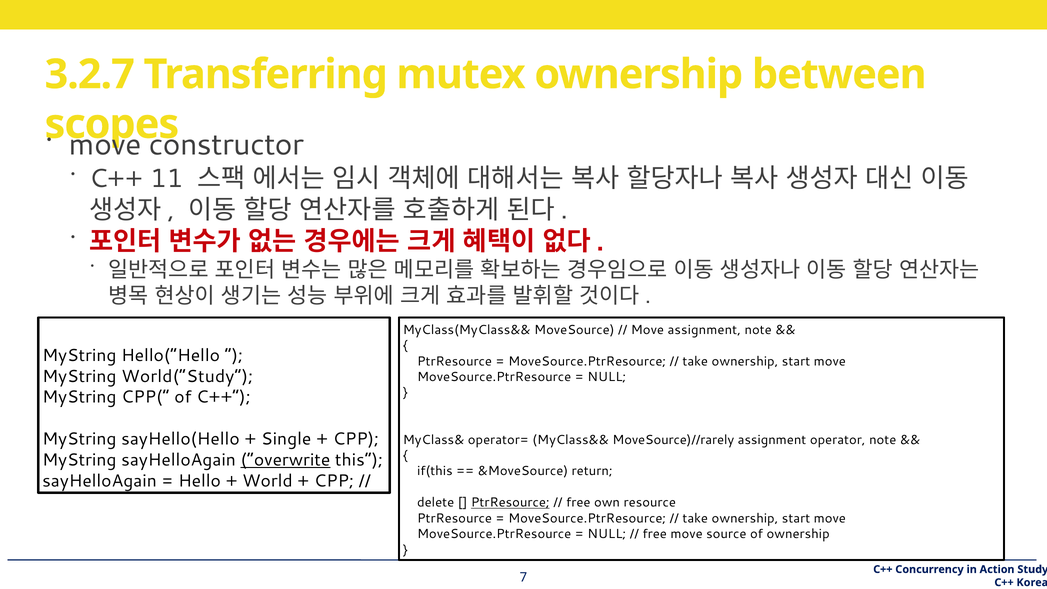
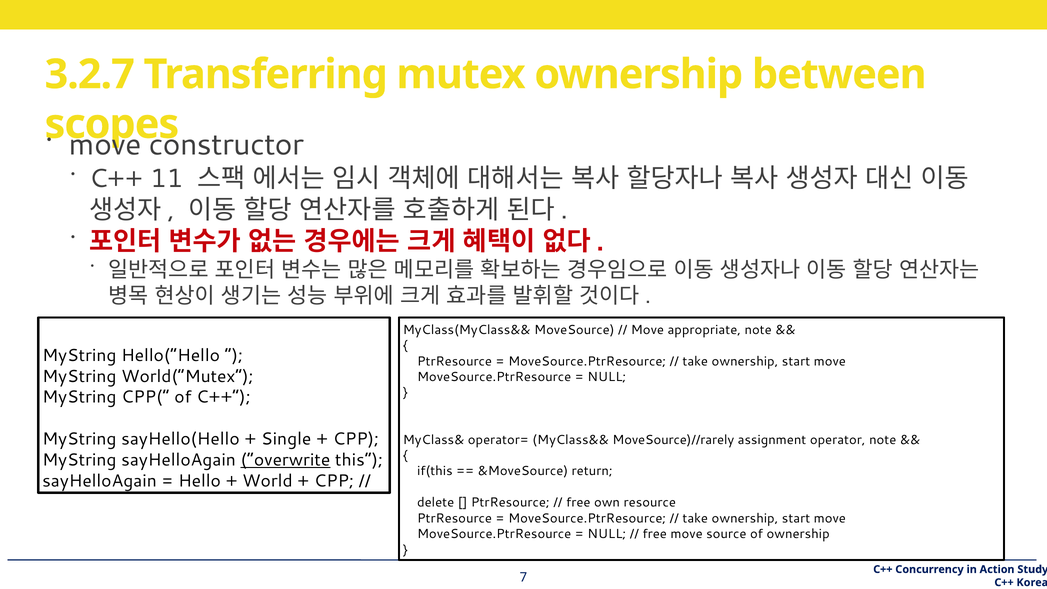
Move assignment: assignment -> appropriate
World(“Study: World(“Study -> World(“Mutex
PtrResource at (510, 503) underline: present -> none
